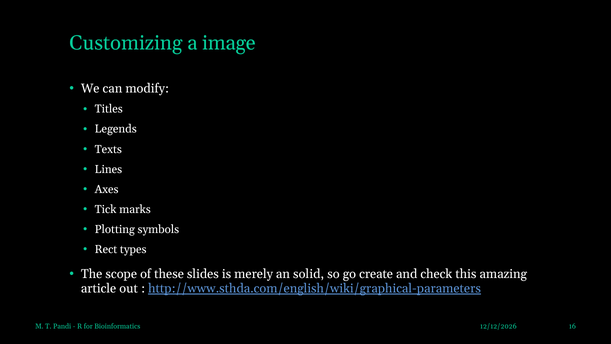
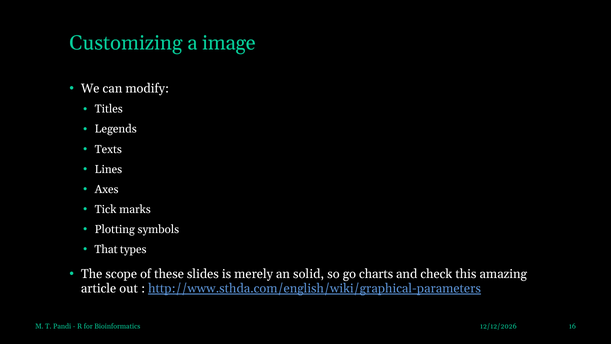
Rect: Rect -> That
create: create -> charts
